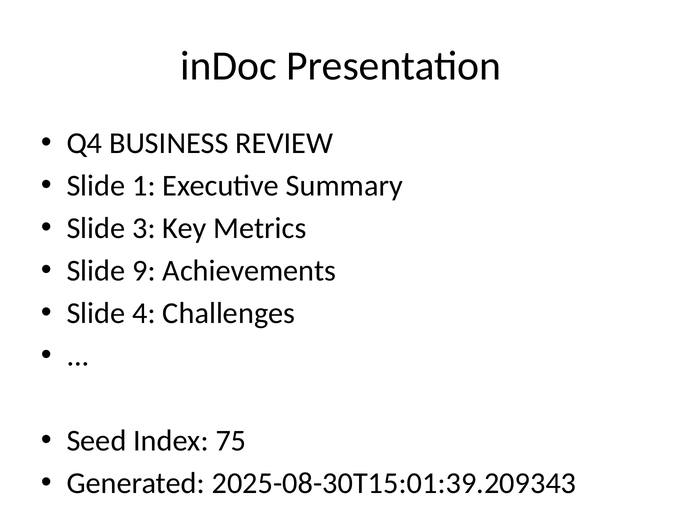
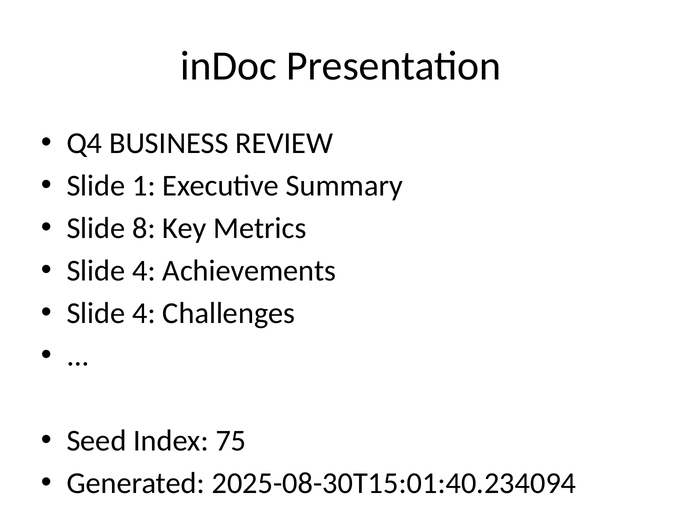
3: 3 -> 8
9 at (144, 270): 9 -> 4
2025-08-30T15:01:39.209343: 2025-08-30T15:01:39.209343 -> 2025-08-30T15:01:40.234094
